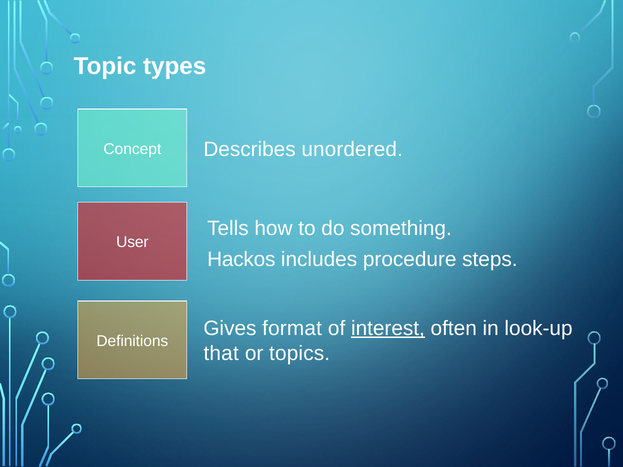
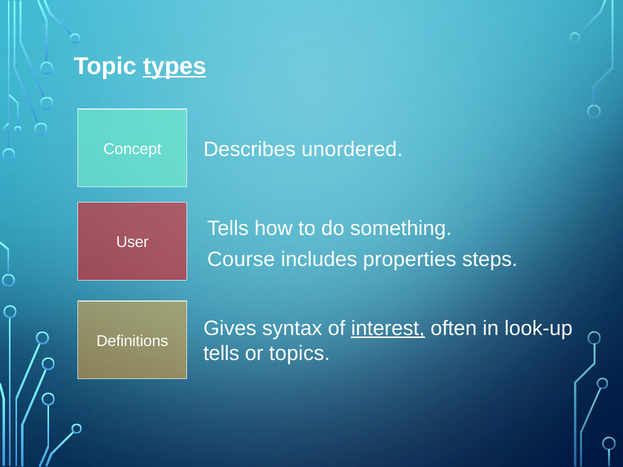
types underline: none -> present
Hackos: Hackos -> Course
procedure: procedure -> properties
format: format -> syntax
that at (221, 353): that -> tells
